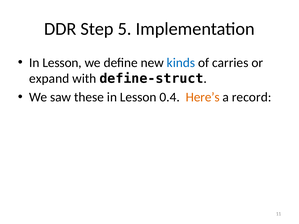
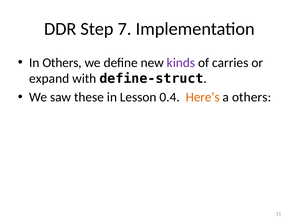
5: 5 -> 7
Lesson at (62, 63): Lesson -> Others
kinds colour: blue -> purple
a record: record -> others
